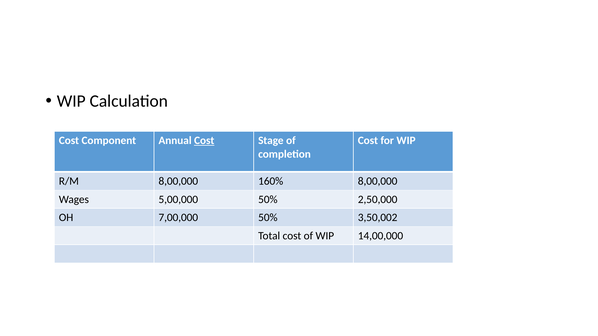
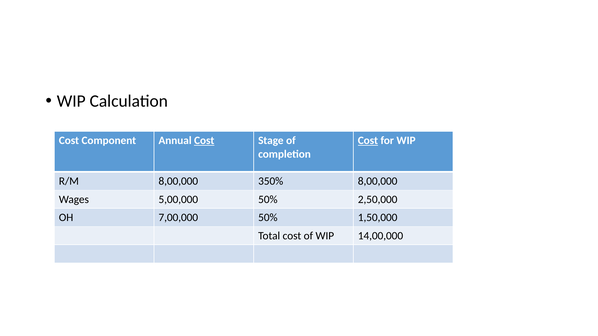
Cost at (368, 141) underline: none -> present
160%: 160% -> 350%
3,50,002: 3,50,002 -> 1,50,000
